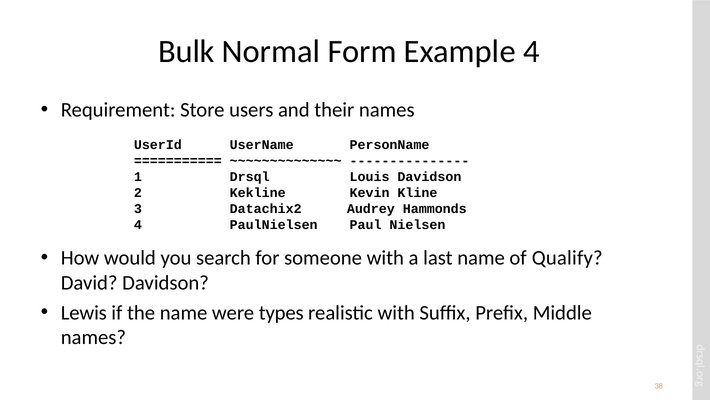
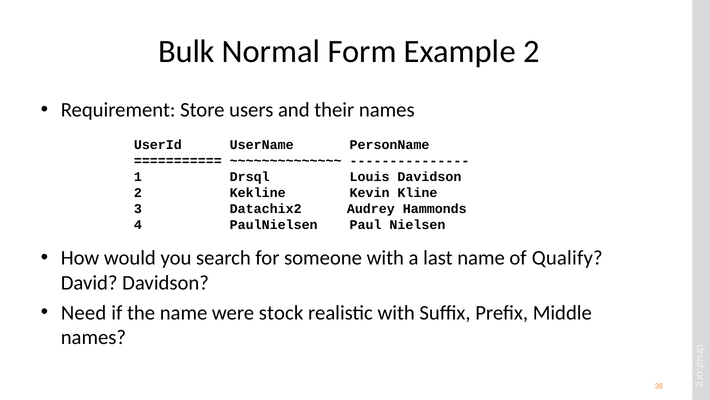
Example 4: 4 -> 2
Lewis: Lewis -> Need
types: types -> stock
